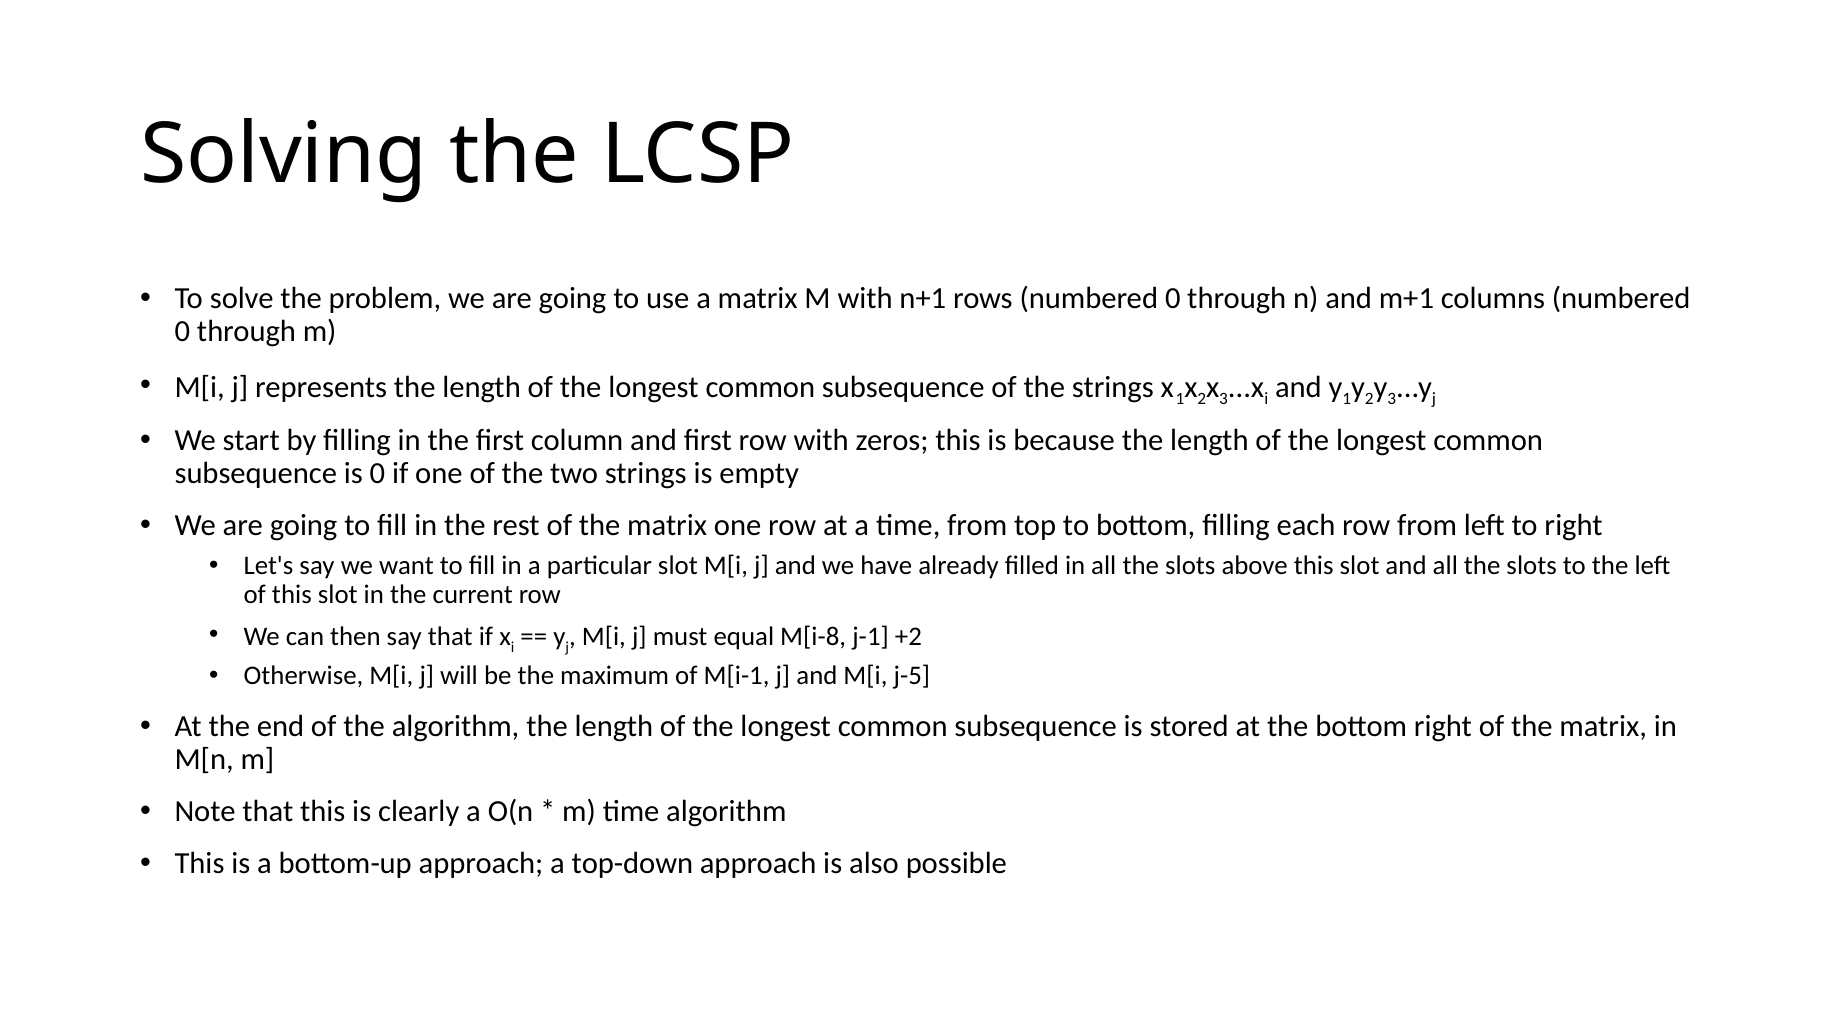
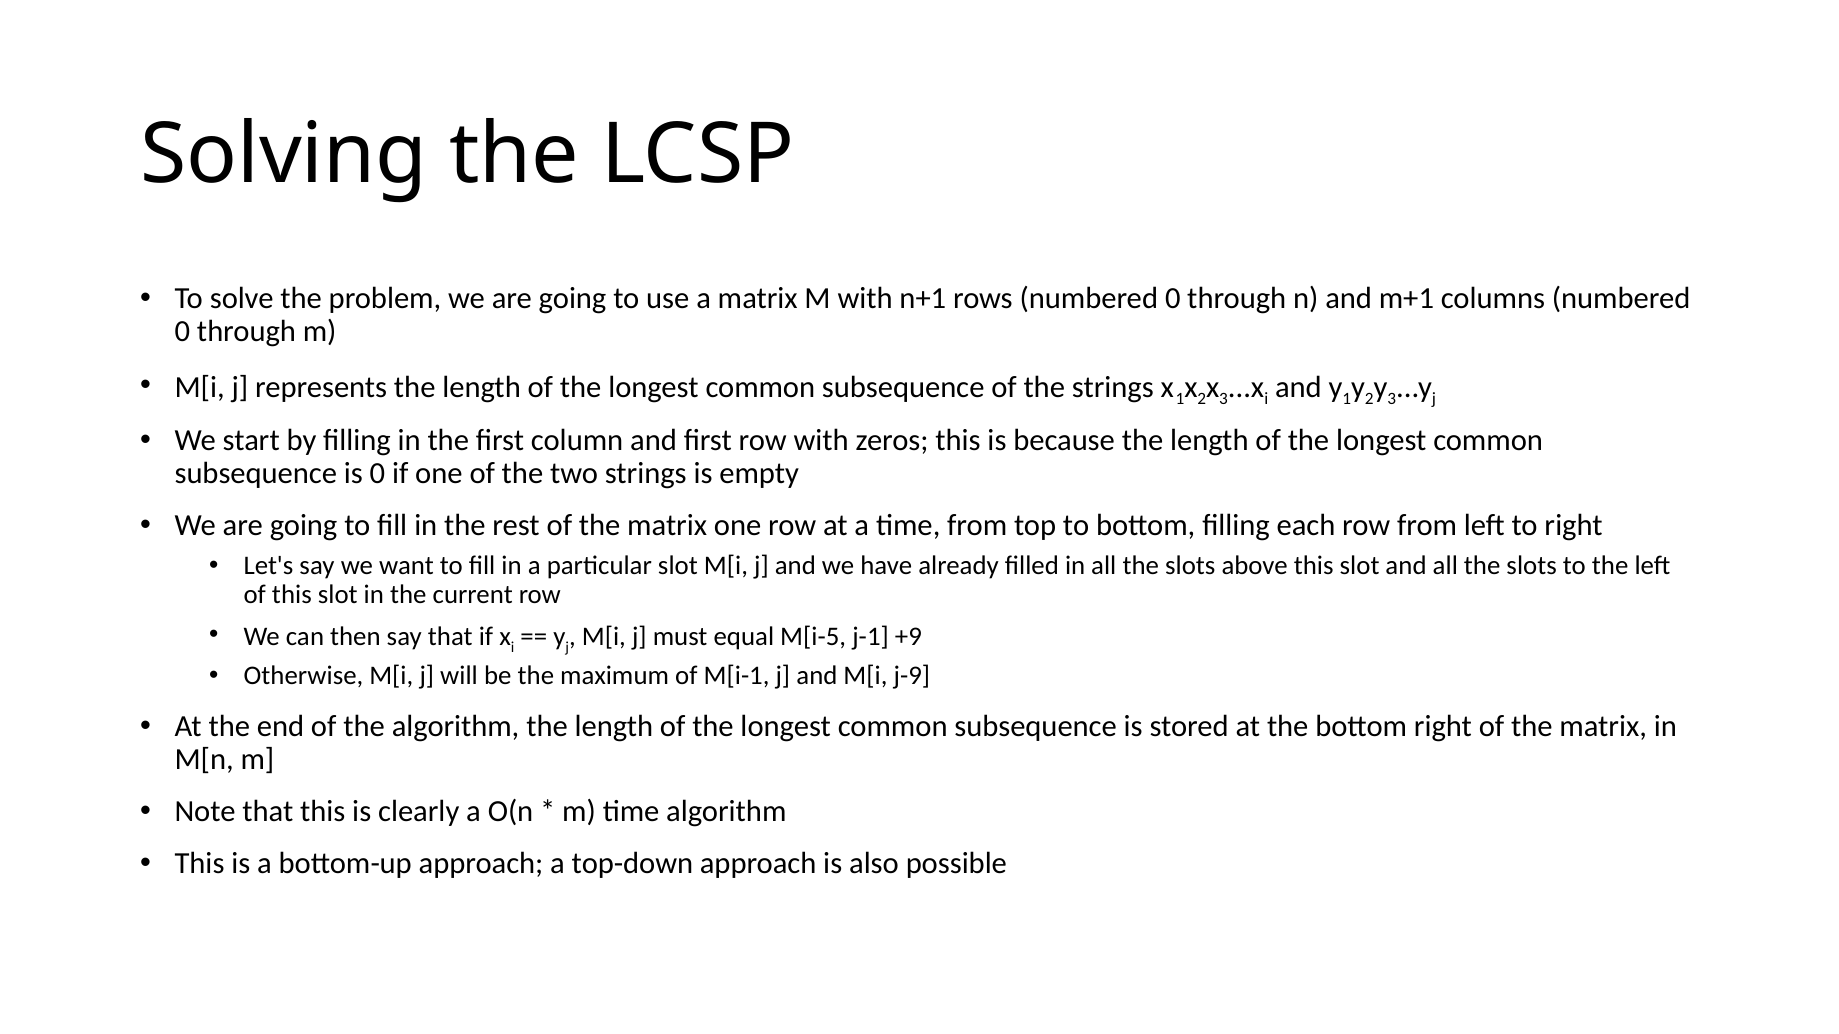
M[i-8: M[i-8 -> M[i-5
+2: +2 -> +9
j-5: j-5 -> j-9
